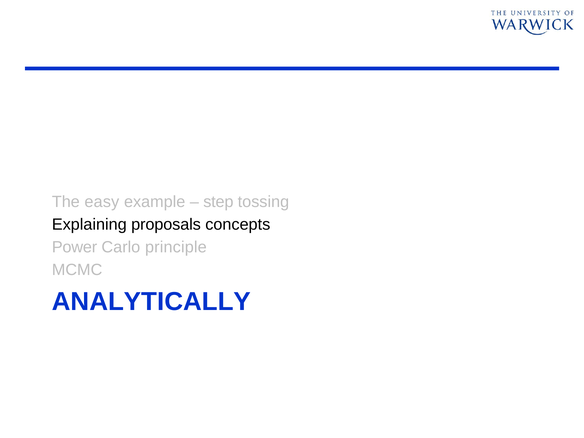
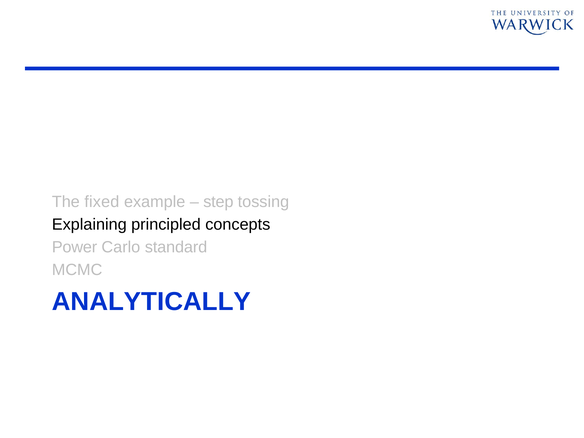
easy: easy -> fixed
proposals: proposals -> principled
principle: principle -> standard
